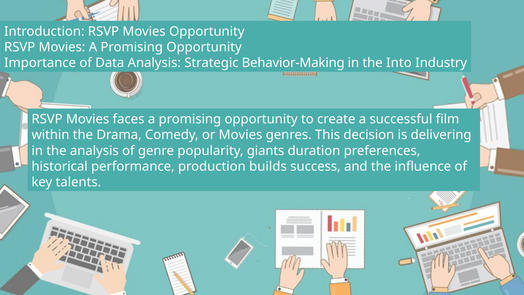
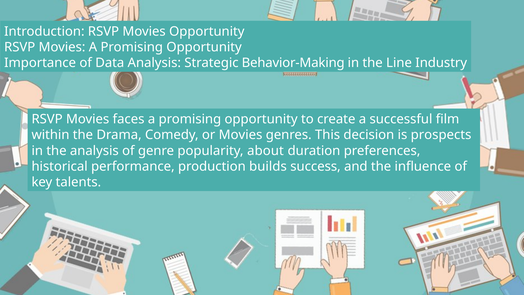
Into: Into -> Line
delivering: delivering -> prospects
giants: giants -> about
